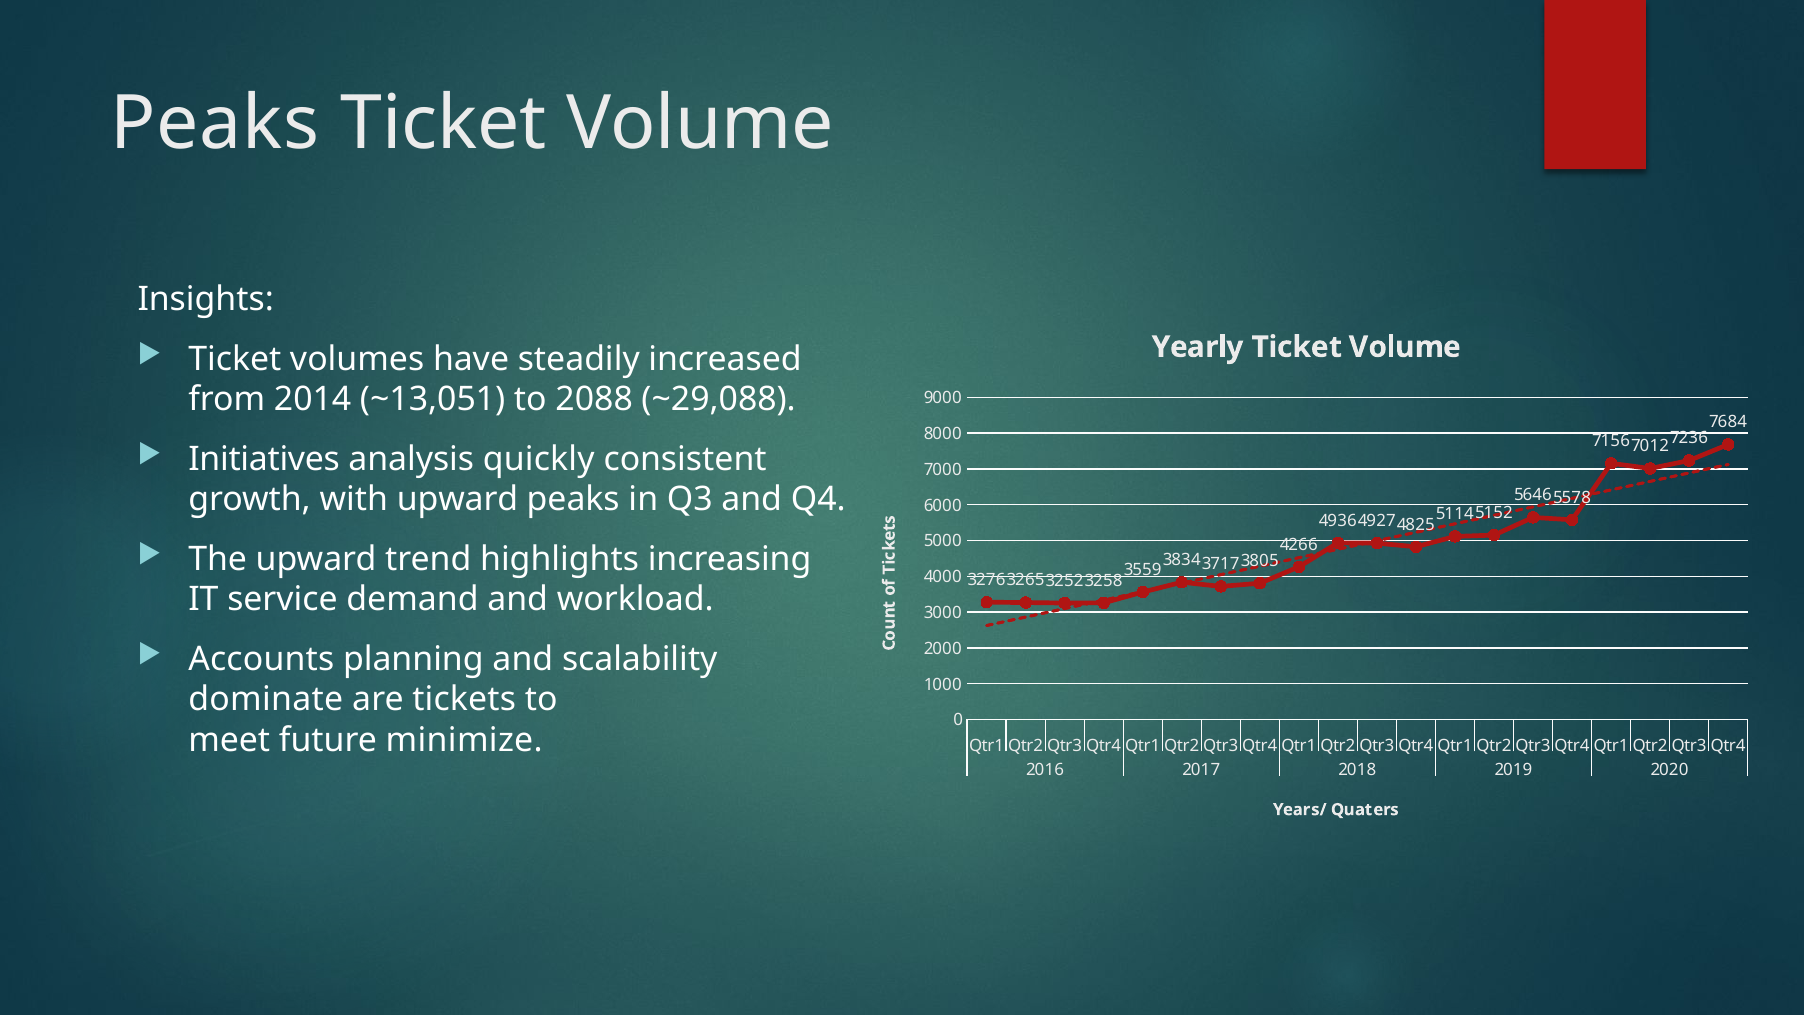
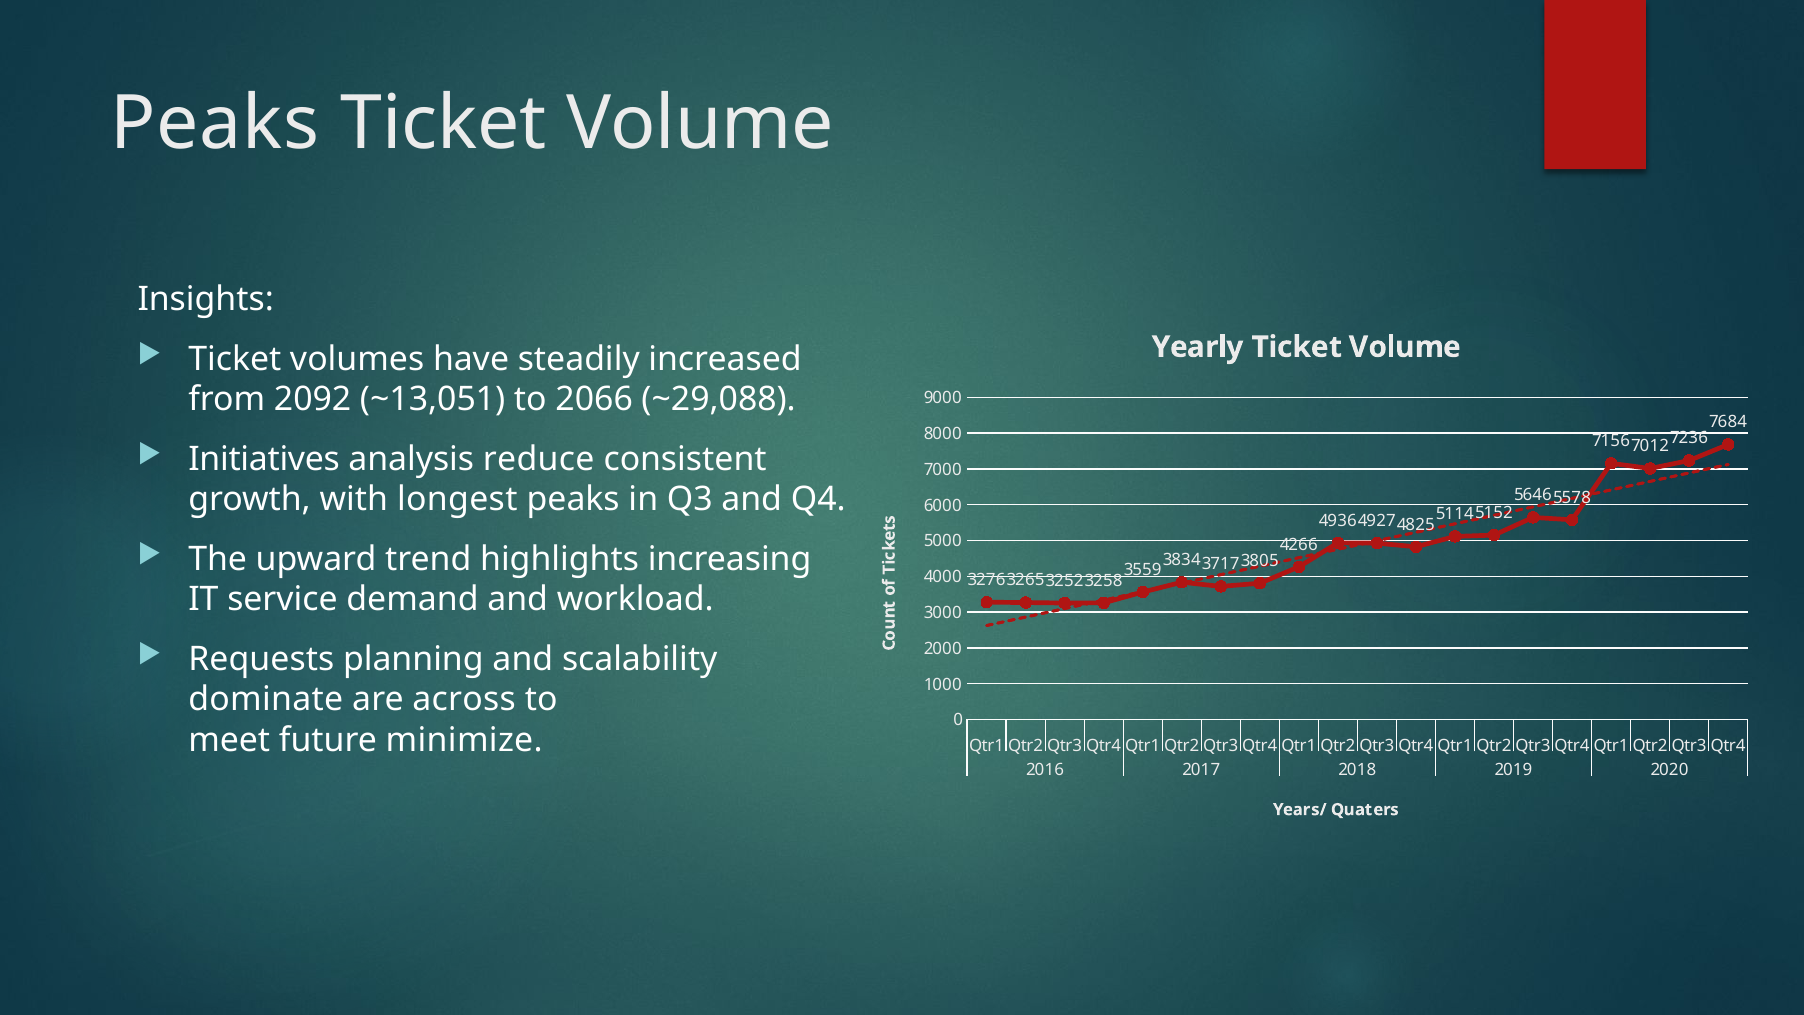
2014: 2014 -> 2092
2088: 2088 -> 2066
quickly: quickly -> reduce
with upward: upward -> longest
Accounts: Accounts -> Requests
tickets: tickets -> across
